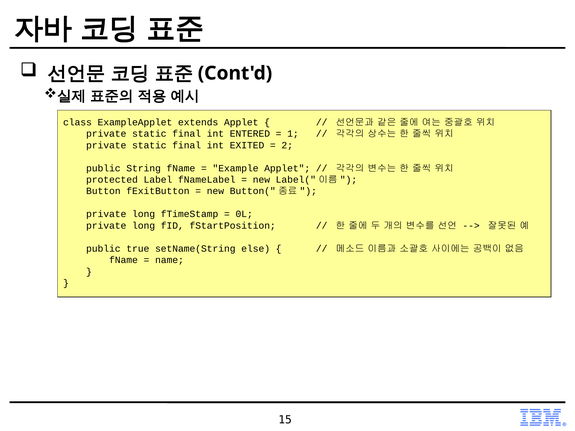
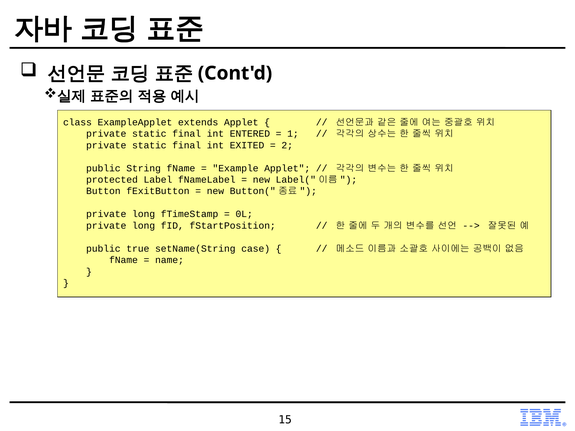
else: else -> case
